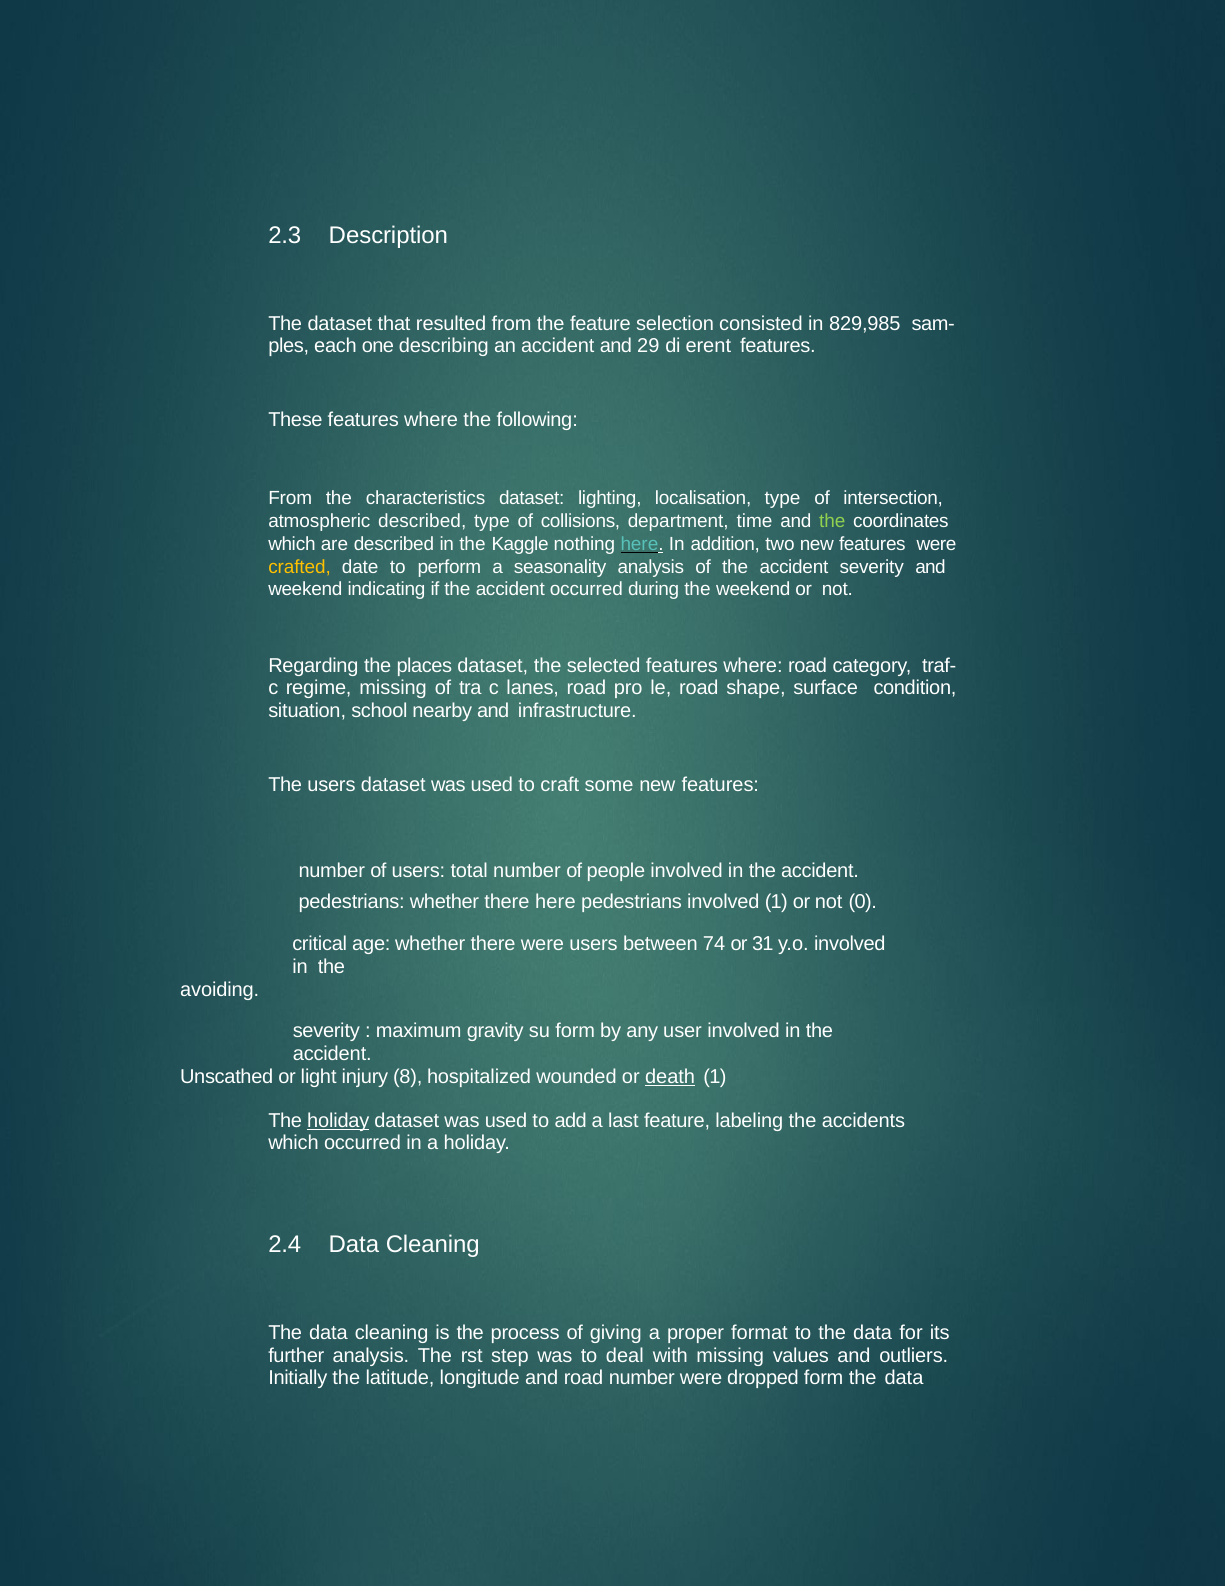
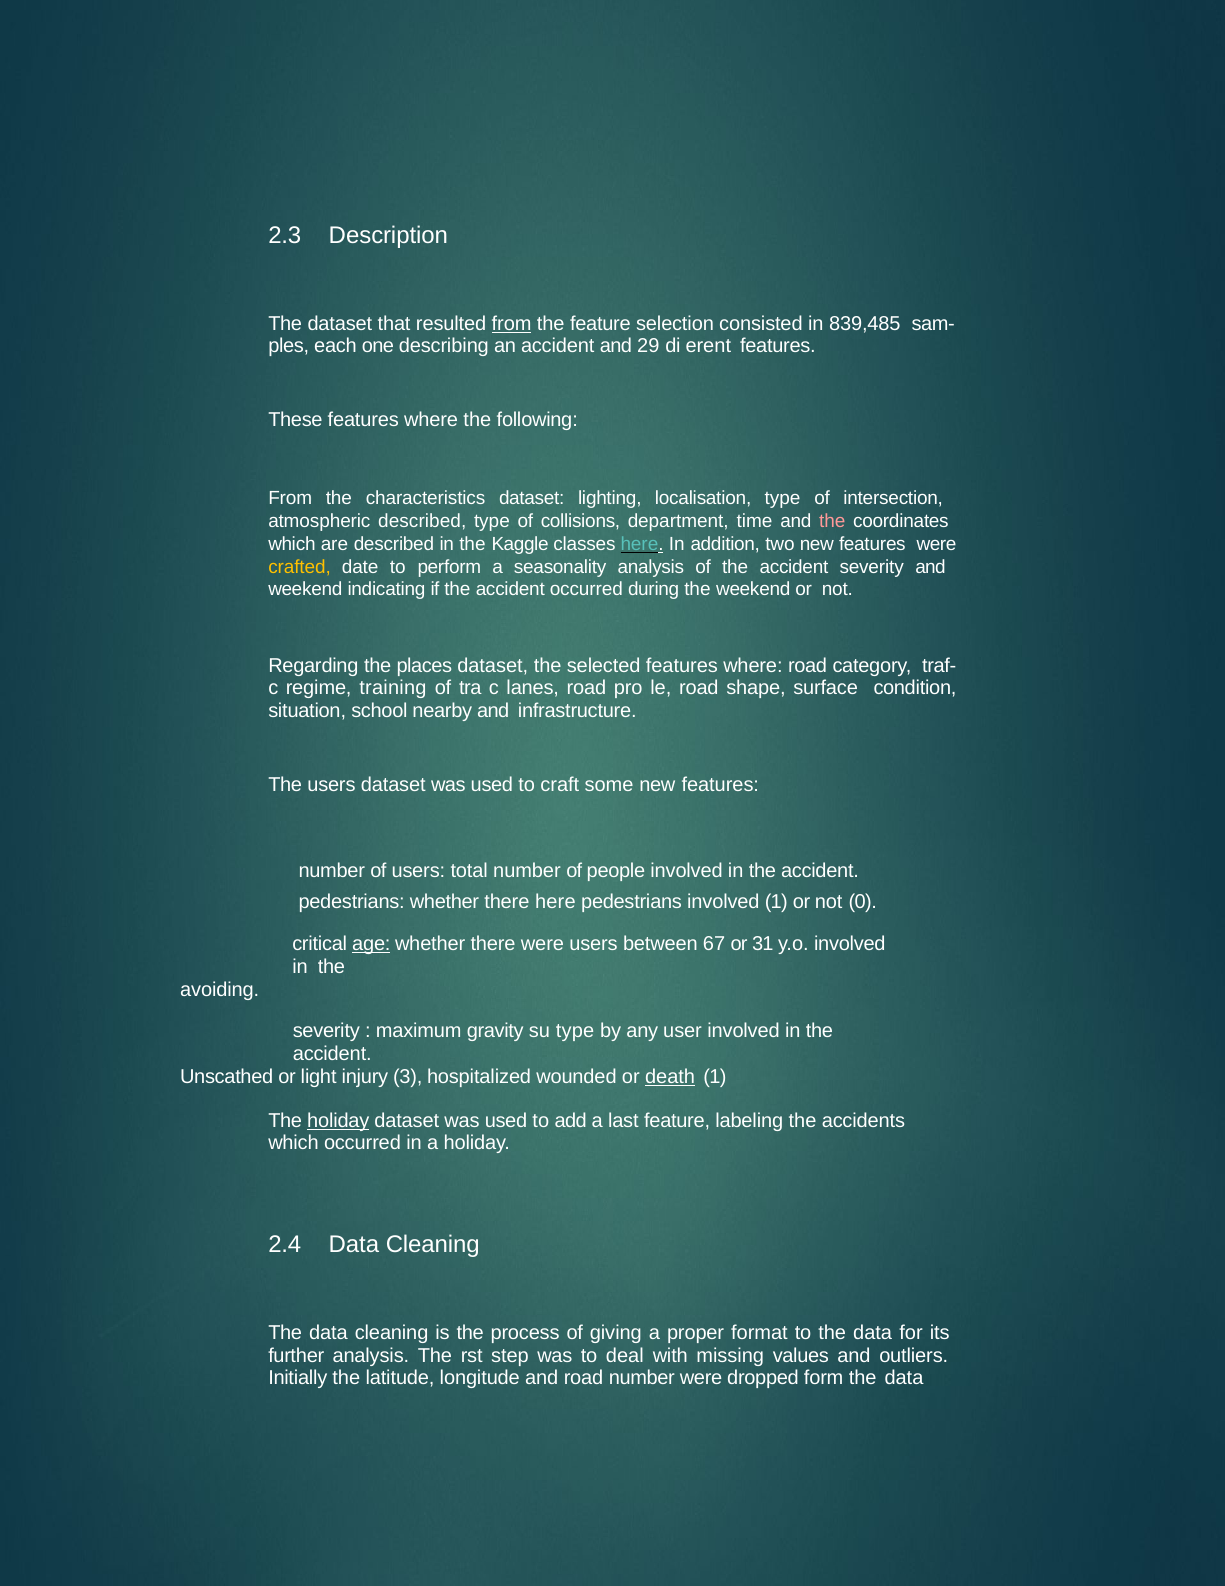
from at (512, 324) underline: none -> present
829,985: 829,985 -> 839,485
the at (832, 521) colour: light green -> pink
nothing: nothing -> classes
regime missing: missing -> training
age underline: none -> present
74: 74 -> 67
su form: form -> type
8: 8 -> 3
